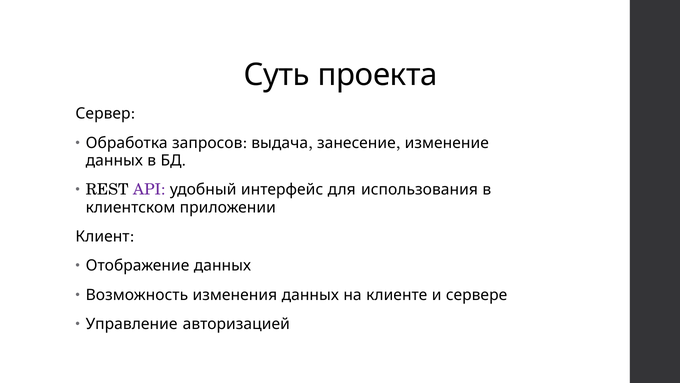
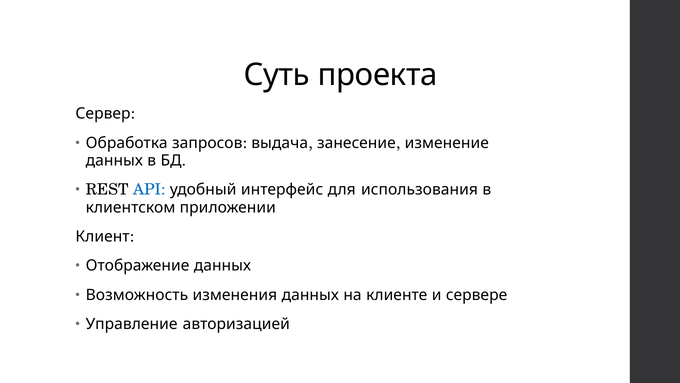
API colour: purple -> blue
